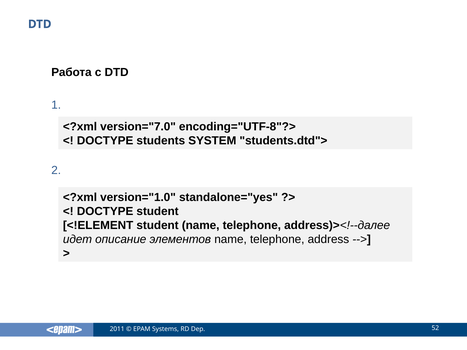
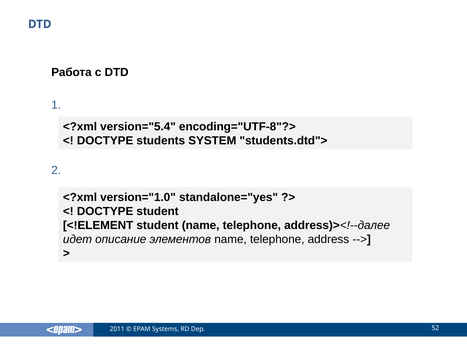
version="7.0: version="7.0 -> version="5.4
